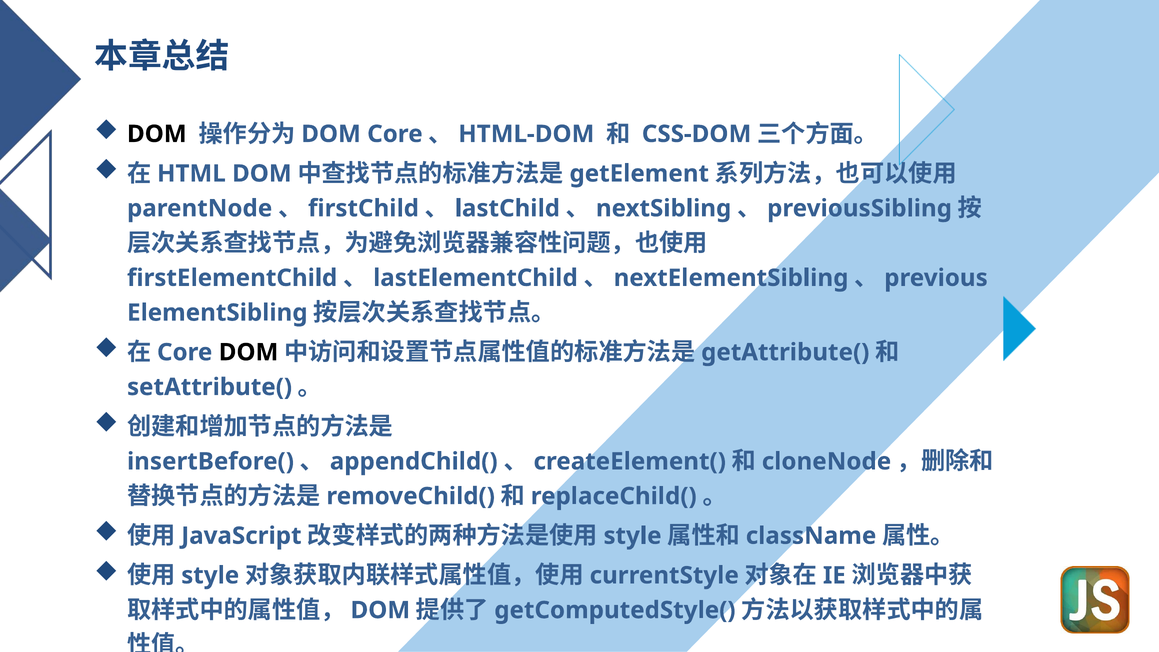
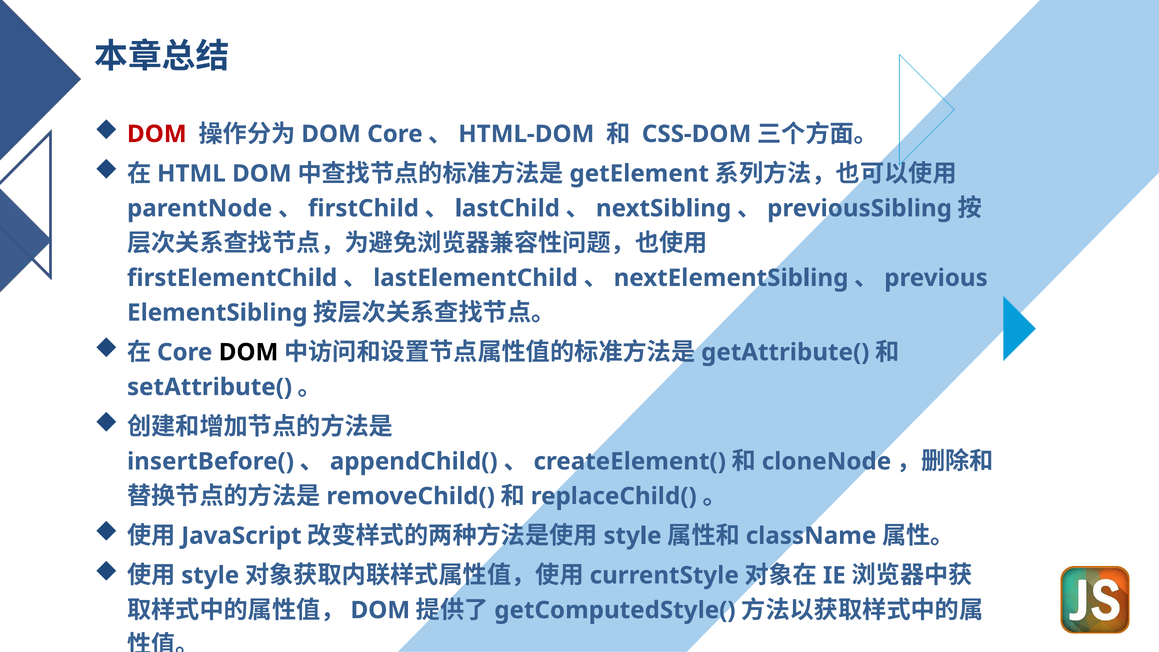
DOM at (157, 134) colour: black -> red
